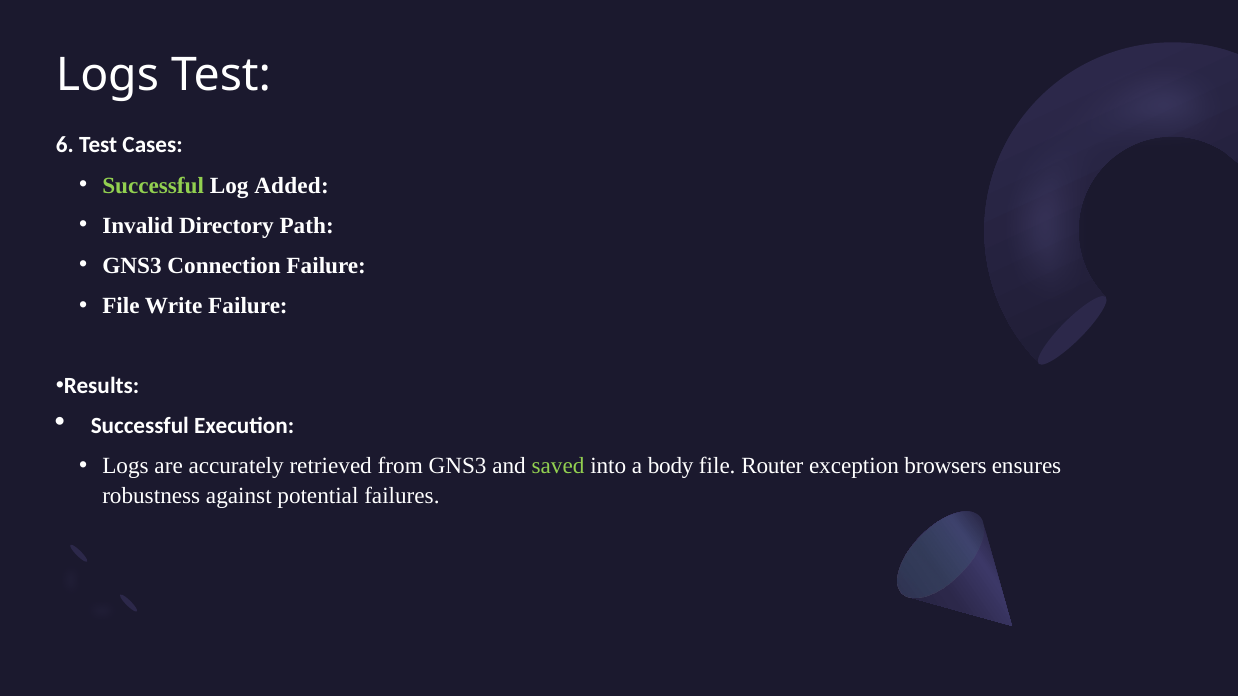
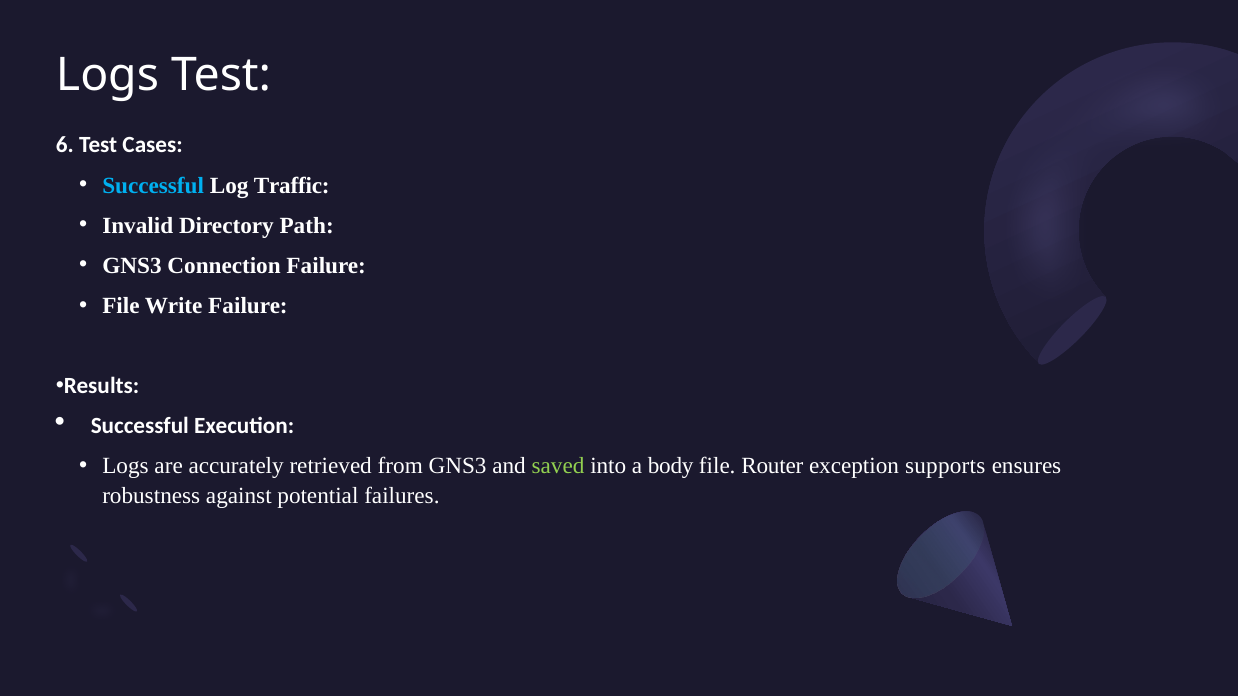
Successful at (153, 185) colour: light green -> light blue
Added: Added -> Traffic
browsers: browsers -> supports
